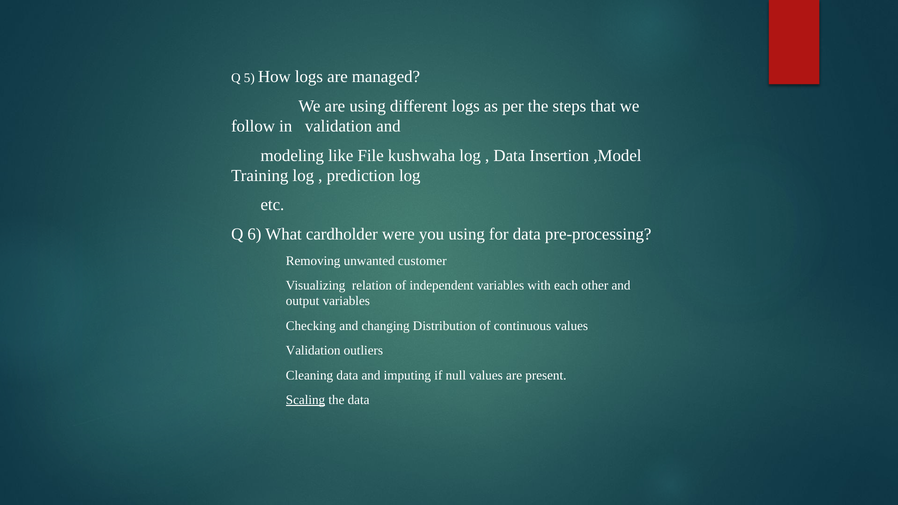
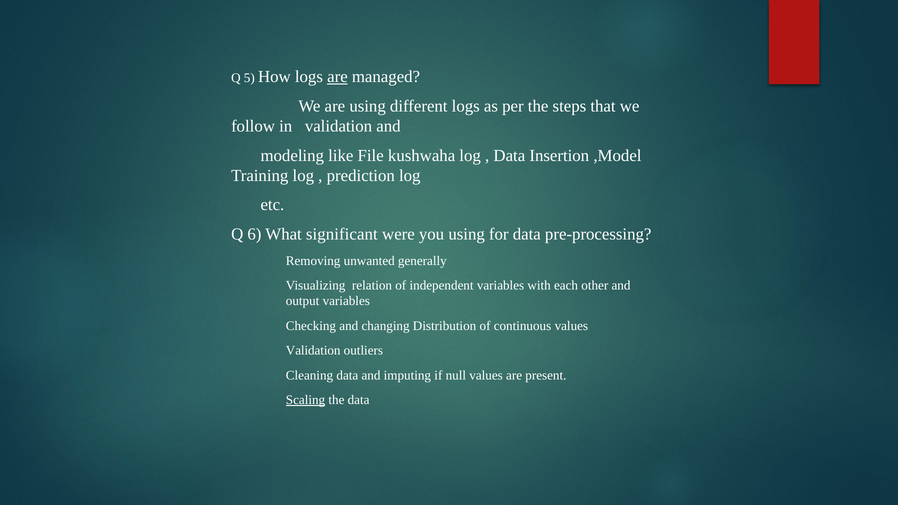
are at (337, 77) underline: none -> present
cardholder: cardholder -> significant
customer: customer -> generally
